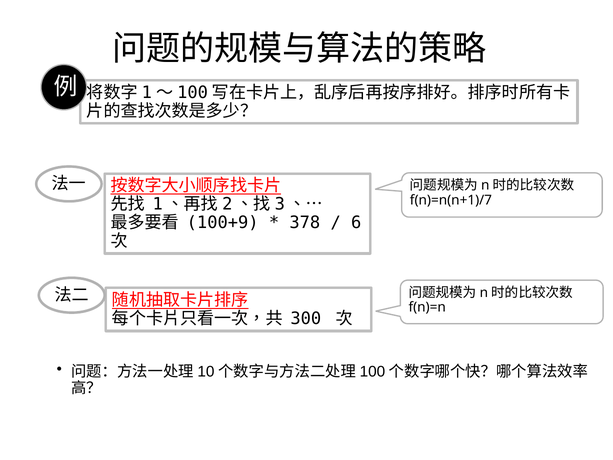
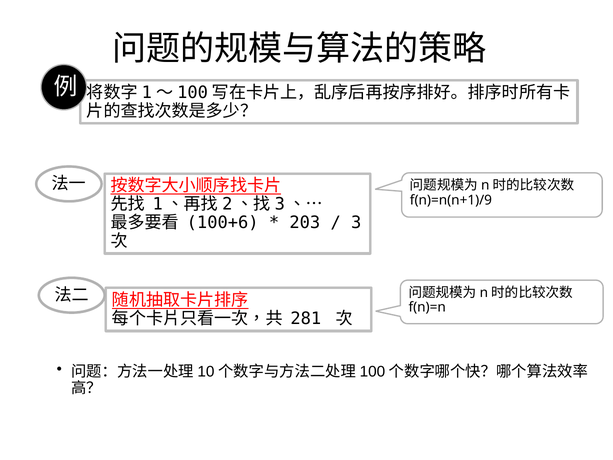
f(n)=n(n+1)/7: f(n)=n(n+1)/7 -> f(n)=n(n+1)/9
100+9: 100+9 -> 100+6
378: 378 -> 203
6: 6 -> 3
300: 300 -> 281
